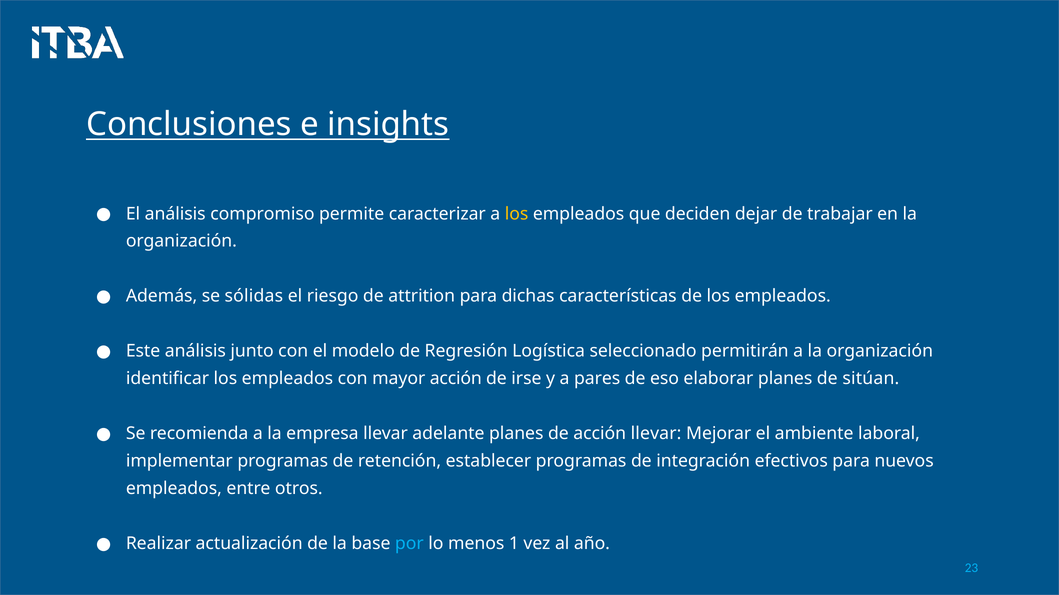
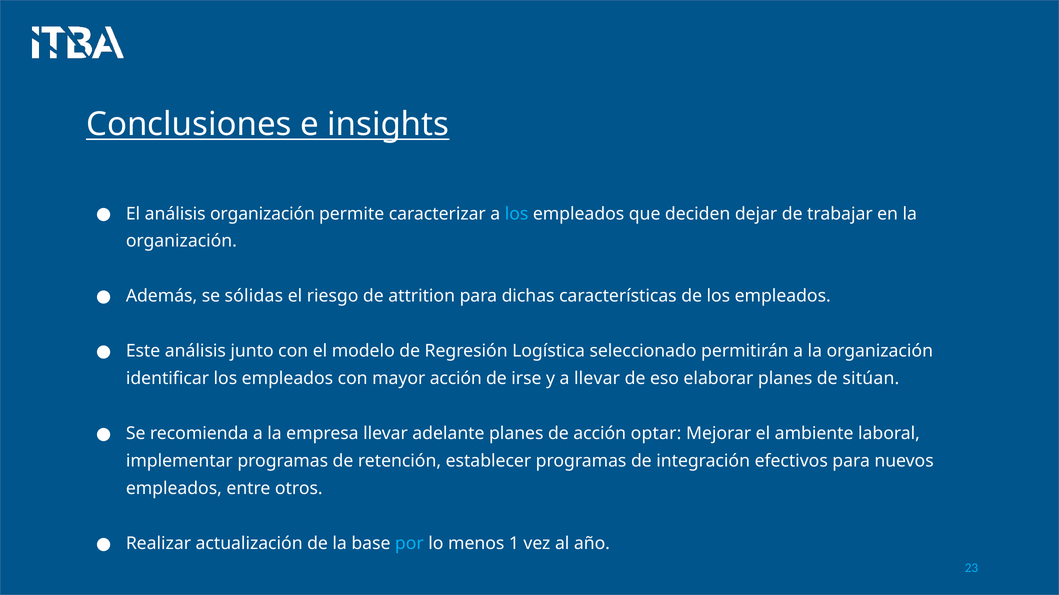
análisis compromiso: compromiso -> organización
los at (517, 214) colour: yellow -> light blue
a pares: pares -> llevar
acción llevar: llevar -> optar
